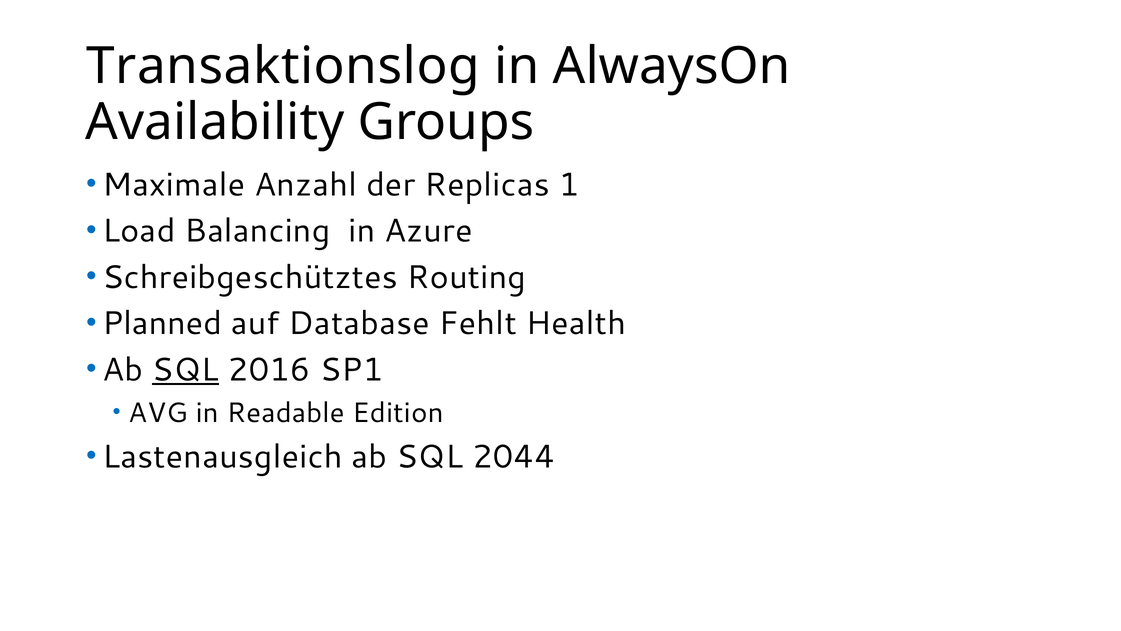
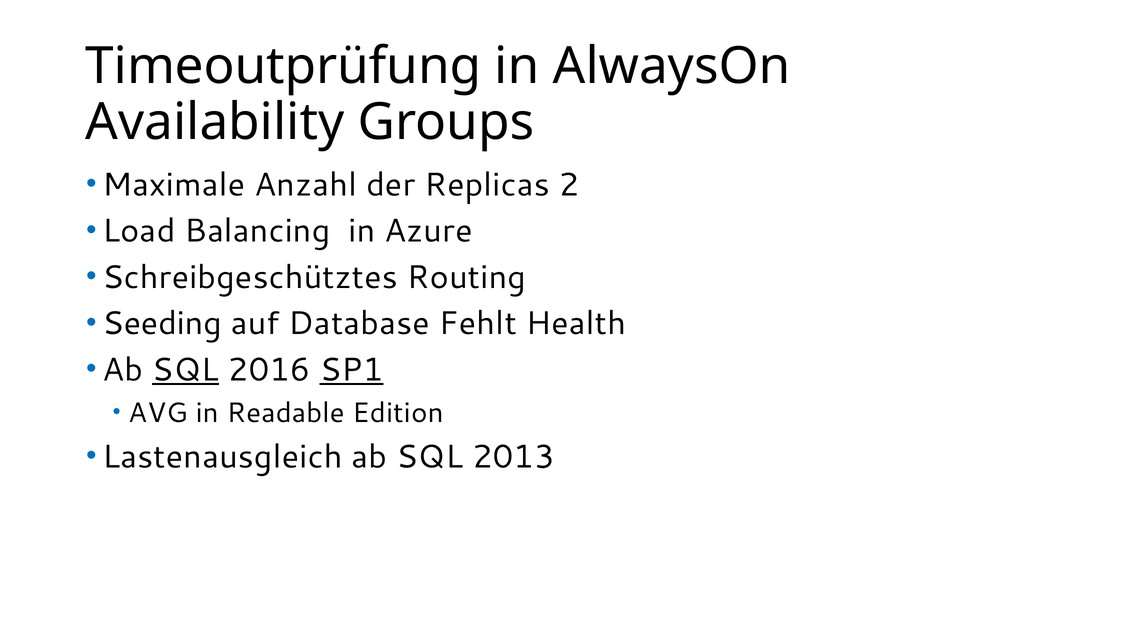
Transaktionslog: Transaktionslog -> Timeoutprüfung
1: 1 -> 2
Planned: Planned -> Seeding
SP1 underline: none -> present
2044: 2044 -> 2013
